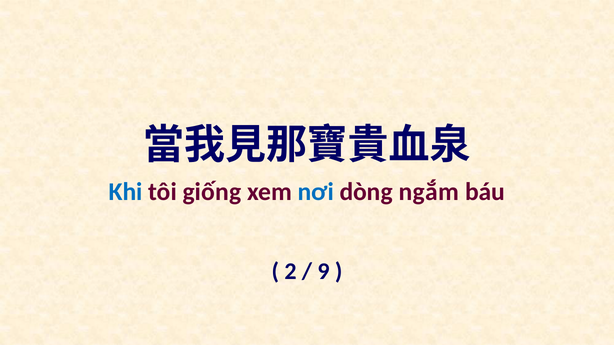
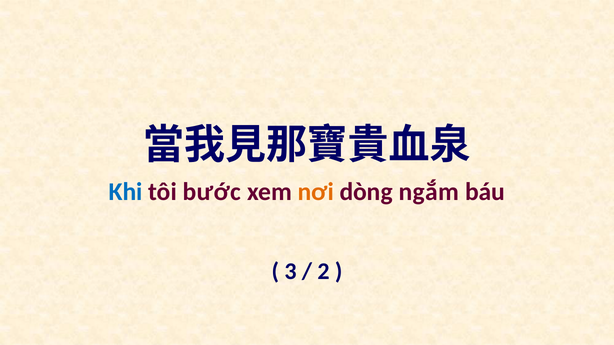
giống: giống -> bước
nơi colour: blue -> orange
2: 2 -> 3
9: 9 -> 2
